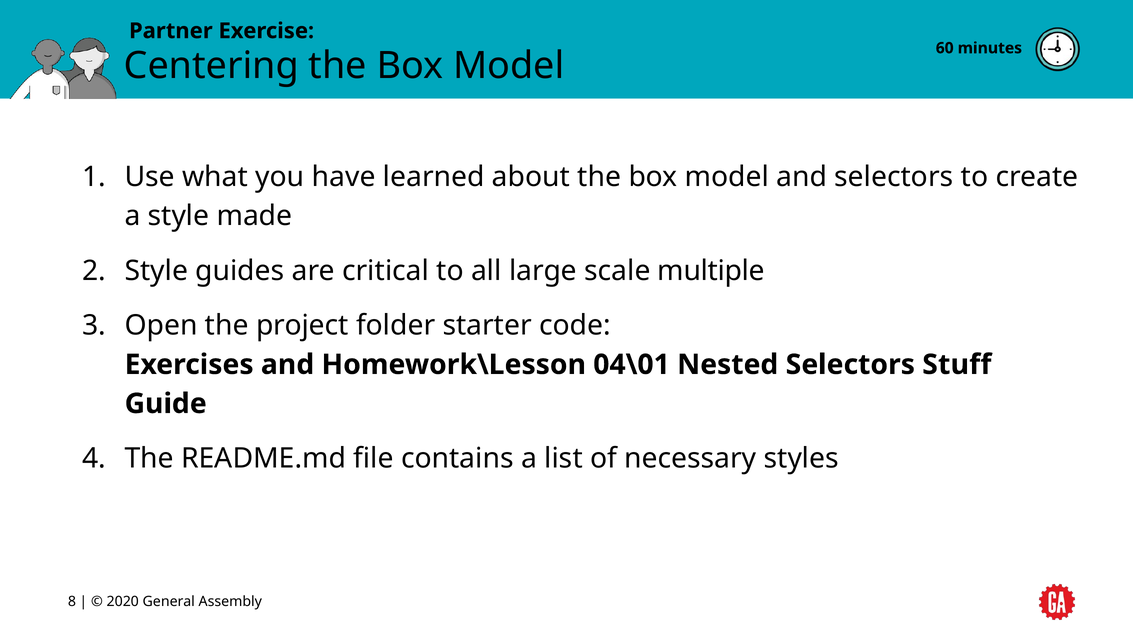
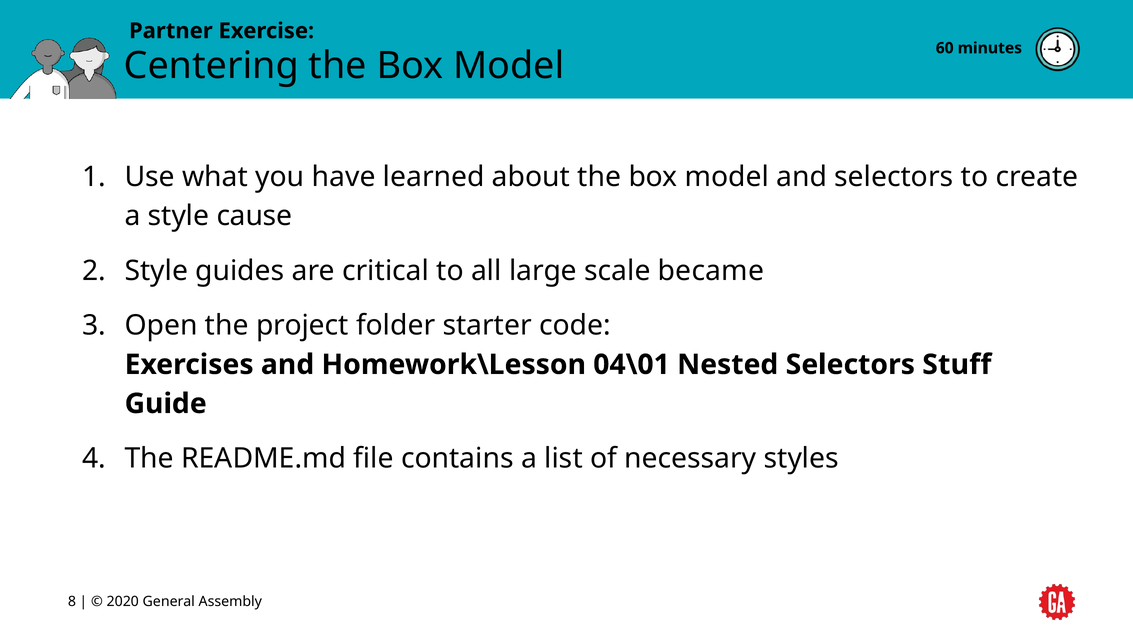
made: made -> cause
multiple: multiple -> became
